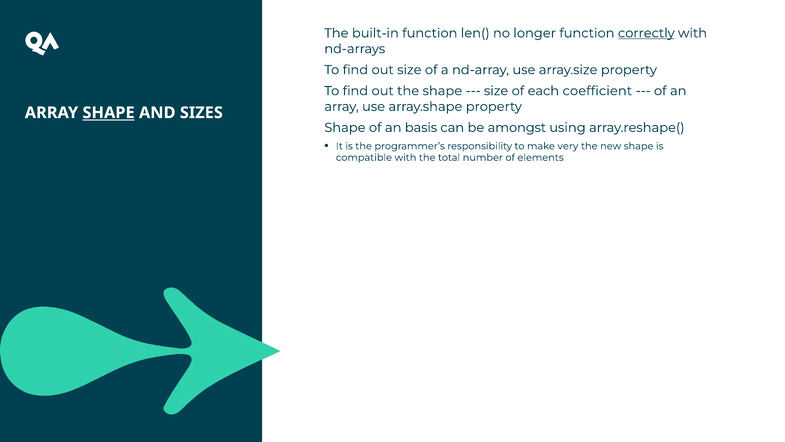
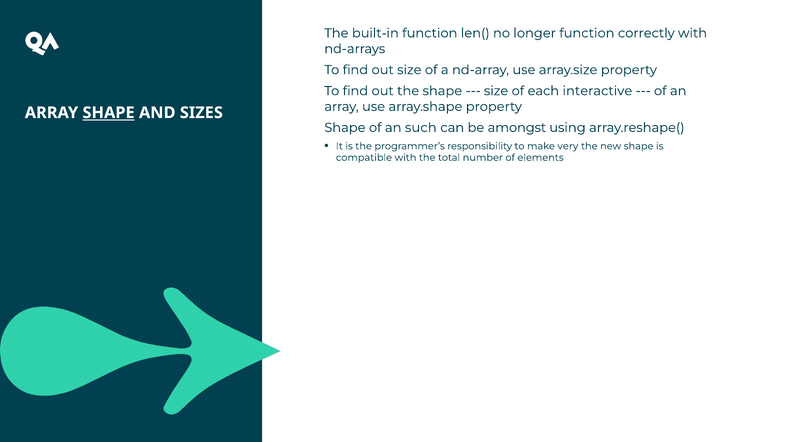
correctly underline: present -> none
coefficient: coefficient -> interactive
basis: basis -> such
